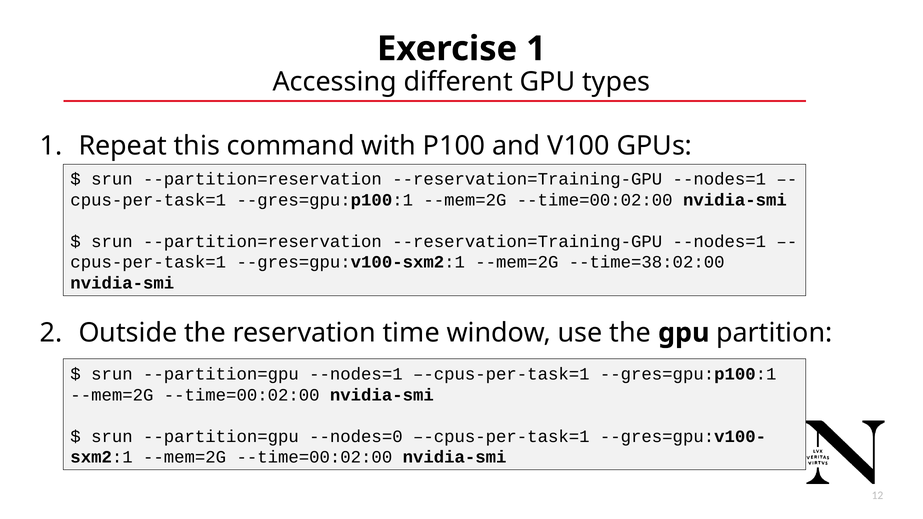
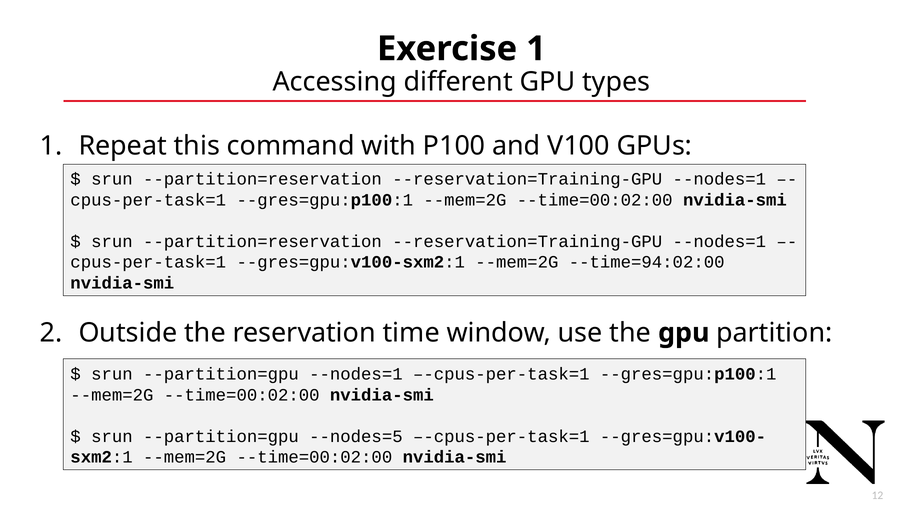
--time=38:02:00: --time=38:02:00 -> --time=94:02:00
--nodes=0: --nodes=0 -> --nodes=5
